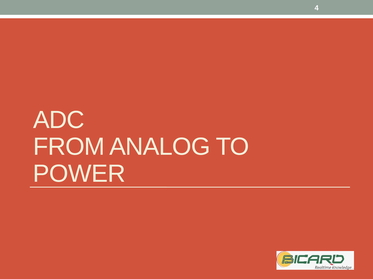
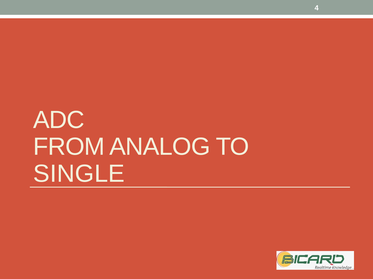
POWER: POWER -> SINGLE
